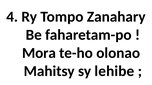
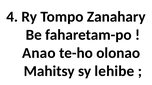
Mora: Mora -> Anao
